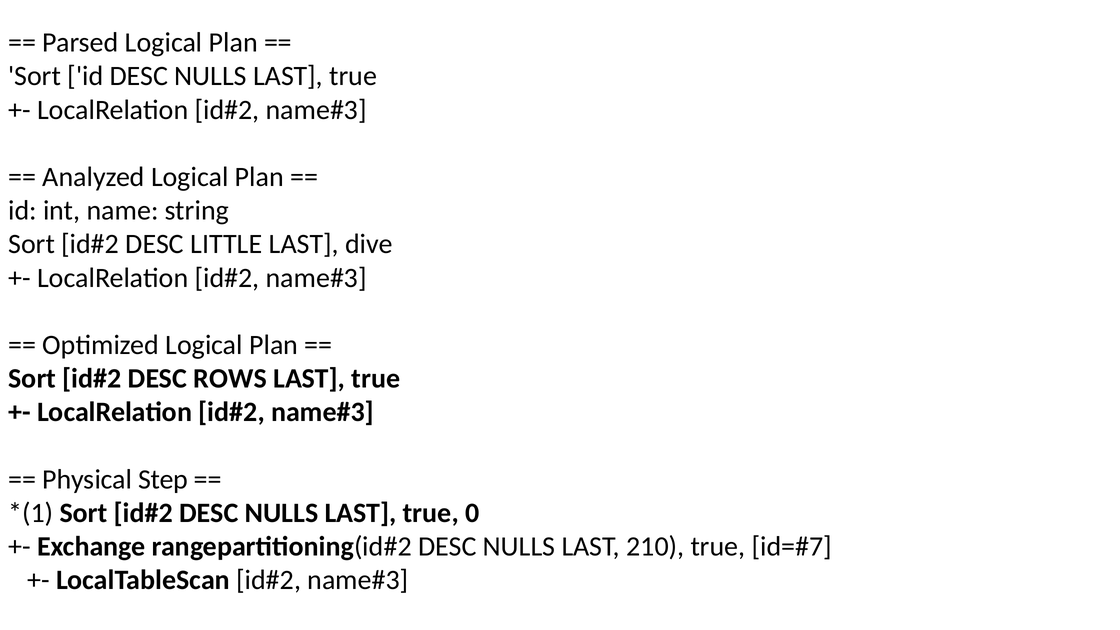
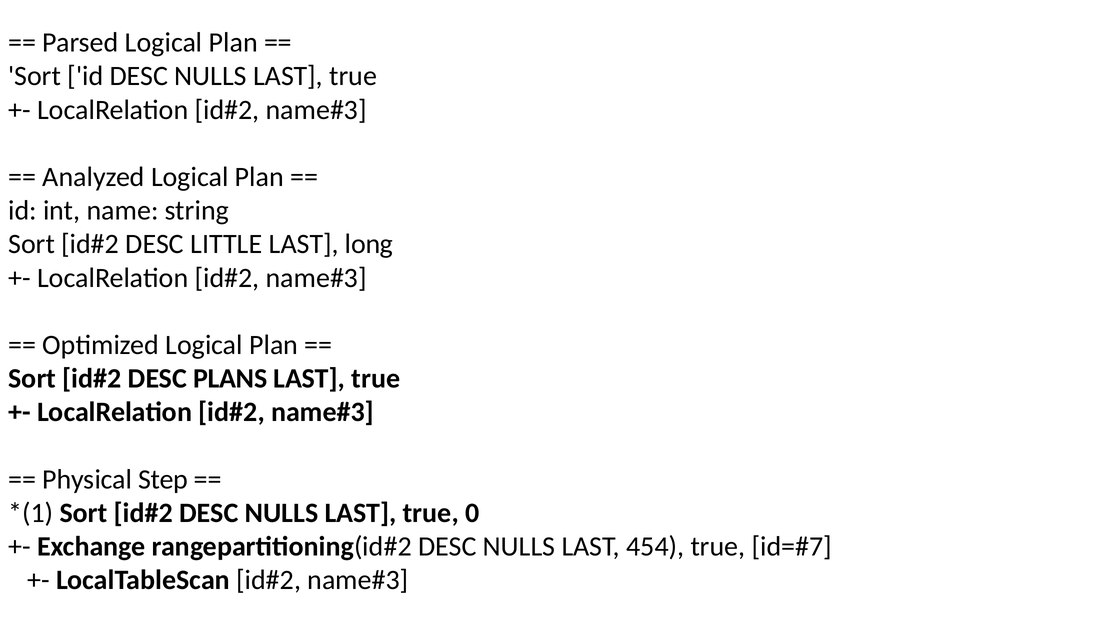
dive: dive -> long
ROWS: ROWS -> PLANS
210: 210 -> 454
